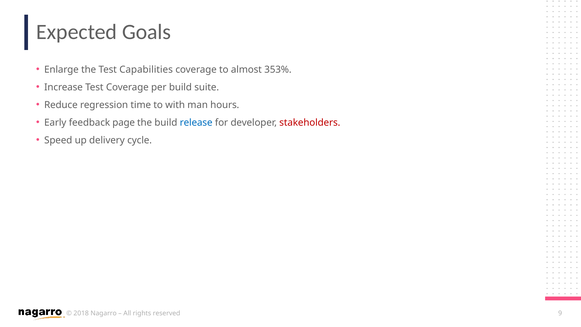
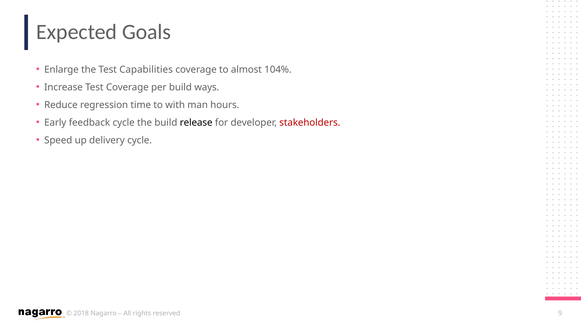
353%: 353% -> 104%
suite: suite -> ways
feedback page: page -> cycle
release colour: blue -> black
